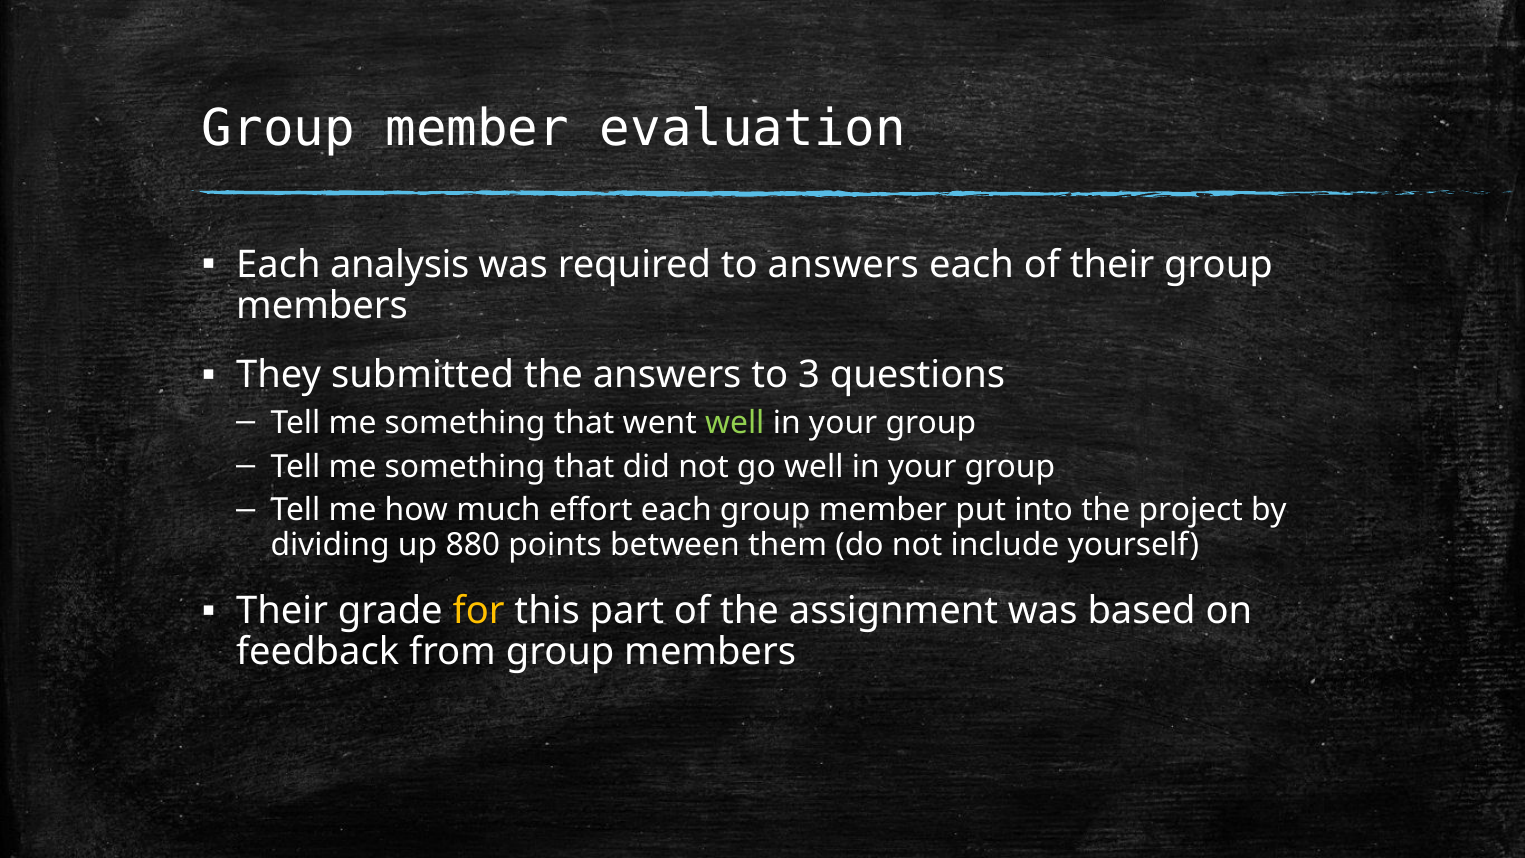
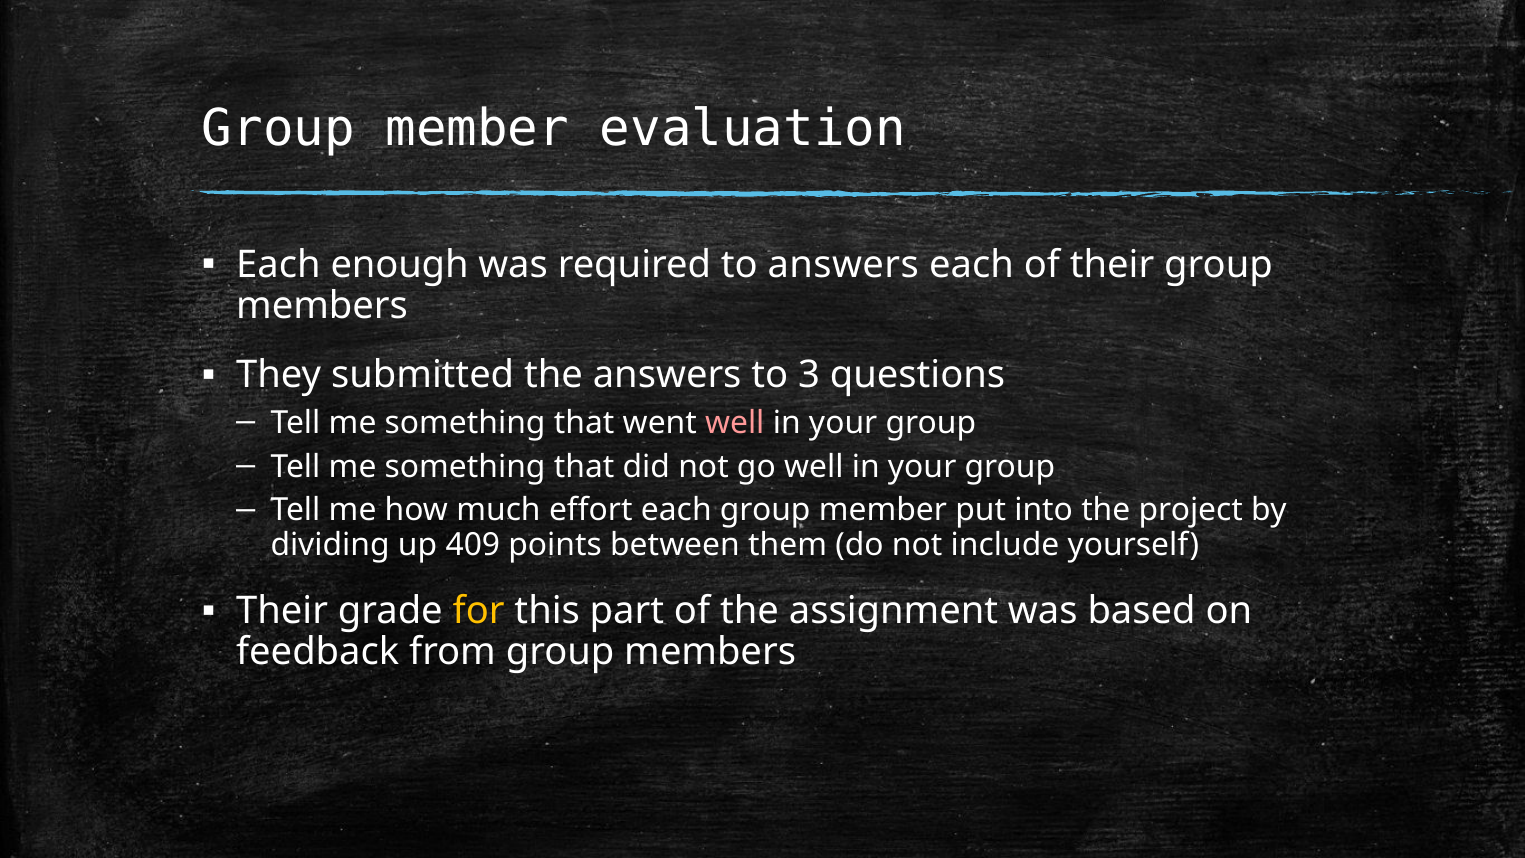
analysis: analysis -> enough
well at (735, 423) colour: light green -> pink
880: 880 -> 409
